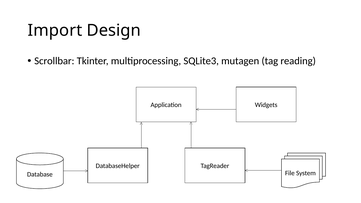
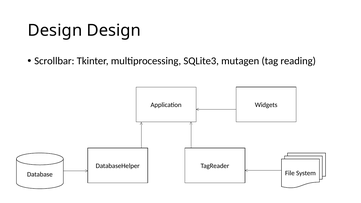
Import at (55, 30): Import -> Design
